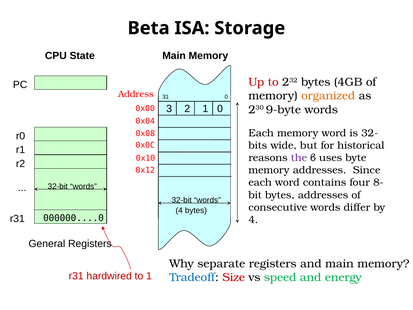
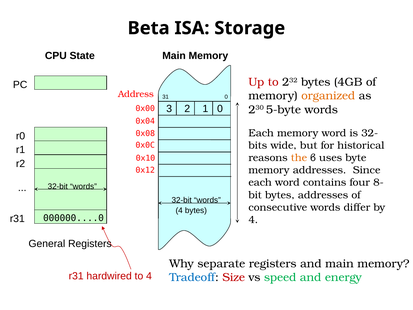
9-byte: 9-byte -> 5-byte
the colour: purple -> orange
to 1: 1 -> 4
